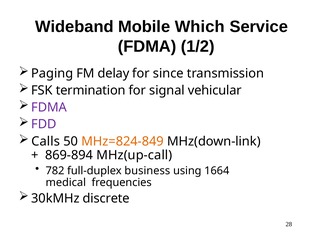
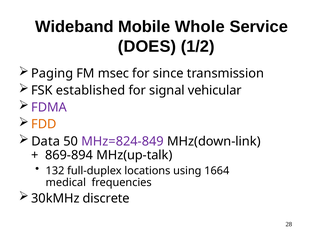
Which: Which -> Whole
FDMA at (147, 46): FDMA -> DOES
delay: delay -> msec
termination: termination -> established
FDD colour: purple -> orange
Calls: Calls -> Data
MHz=824-849 colour: orange -> purple
MHz(up-call: MHz(up-call -> MHz(up-talk
782: 782 -> 132
business: business -> locations
